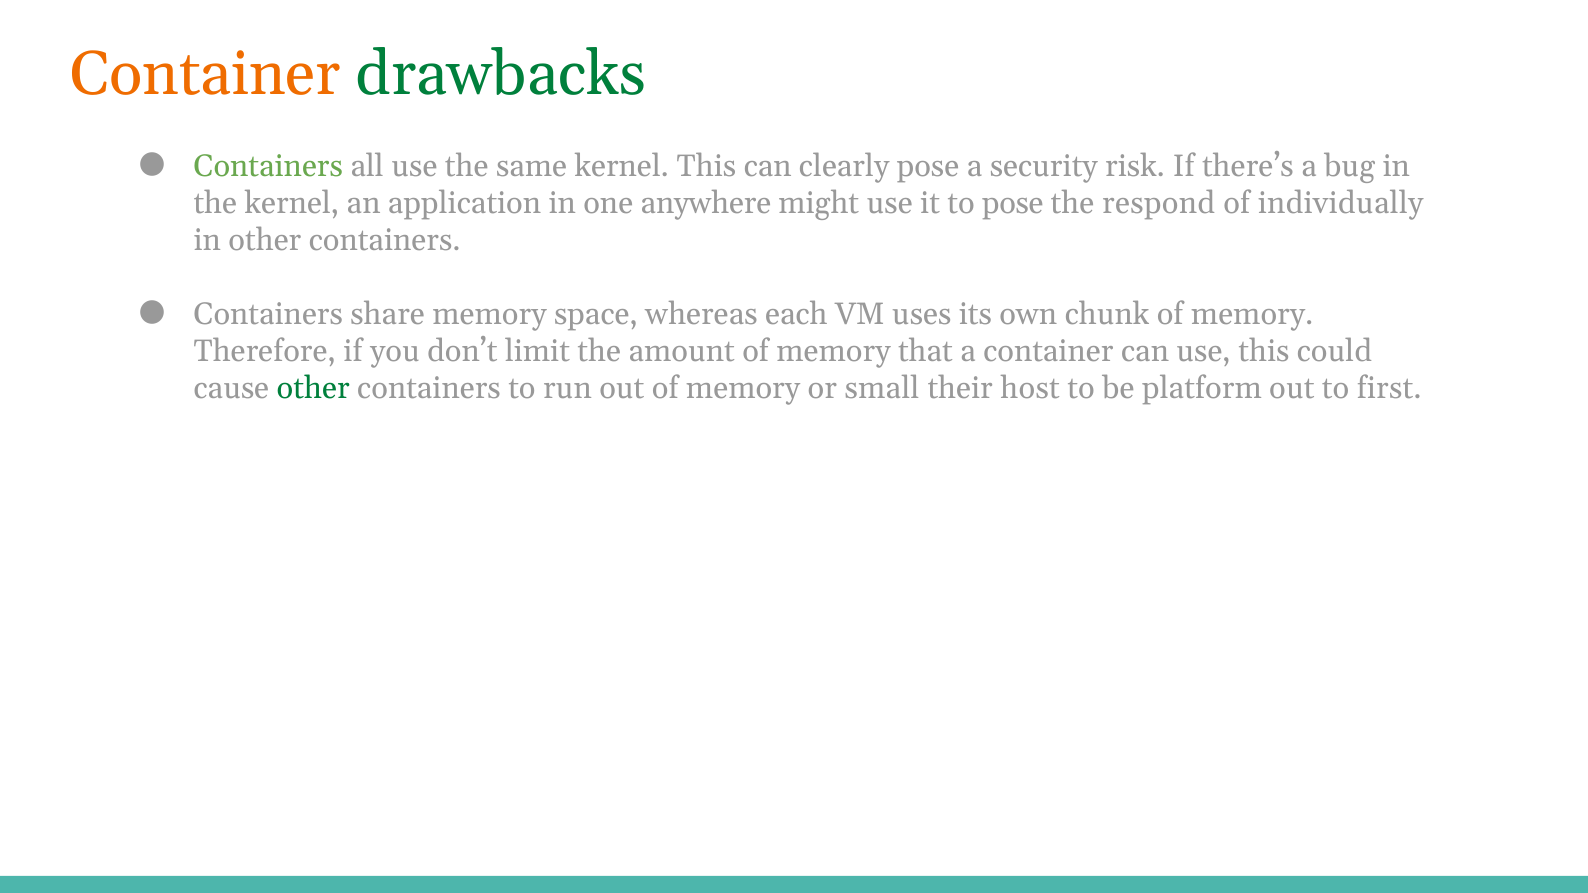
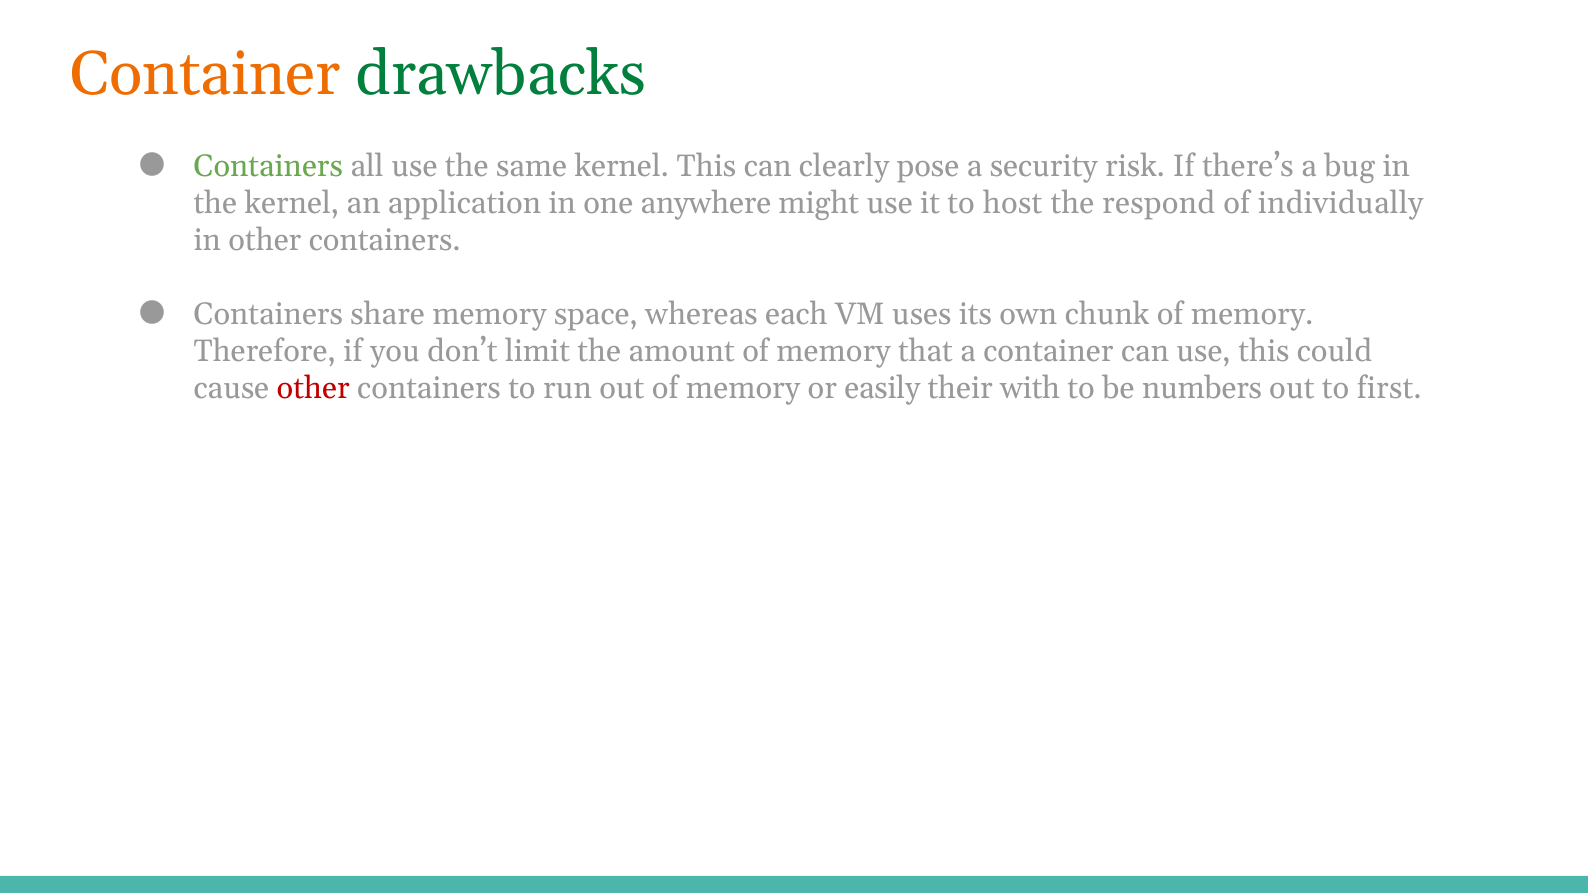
to pose: pose -> host
other at (313, 388) colour: green -> red
small: small -> easily
host: host -> with
platform: platform -> numbers
